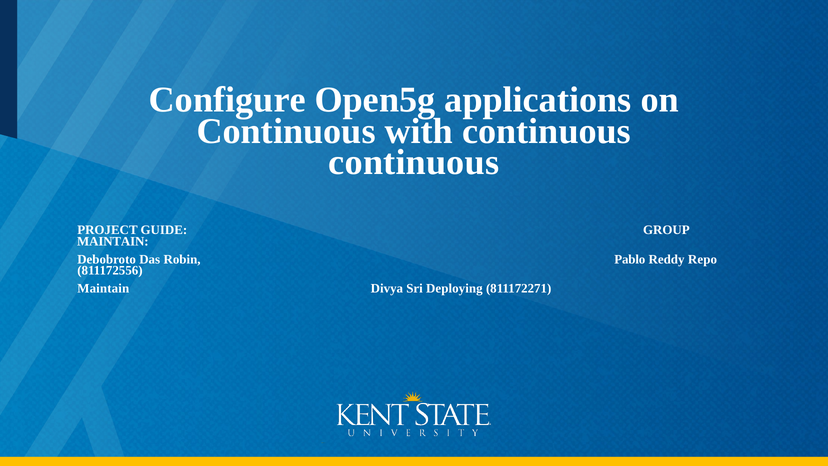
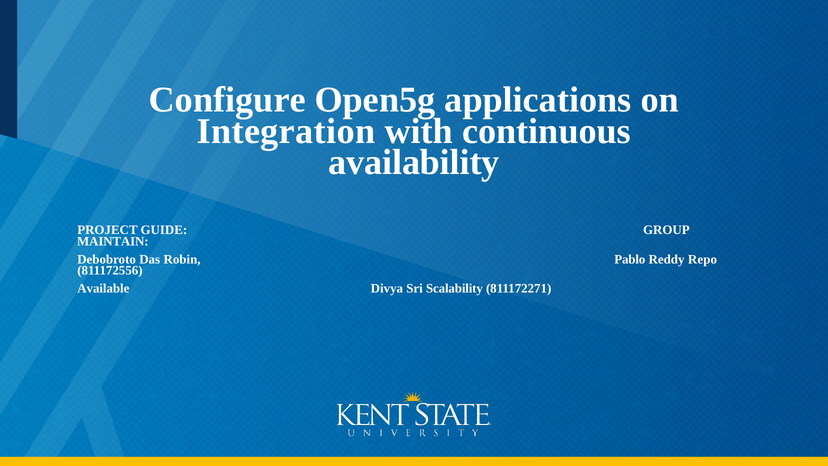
Continuous at (286, 131): Continuous -> Integration
continuous at (414, 162): continuous -> availability
Maintain at (103, 288): Maintain -> Available
Deploying: Deploying -> Scalability
